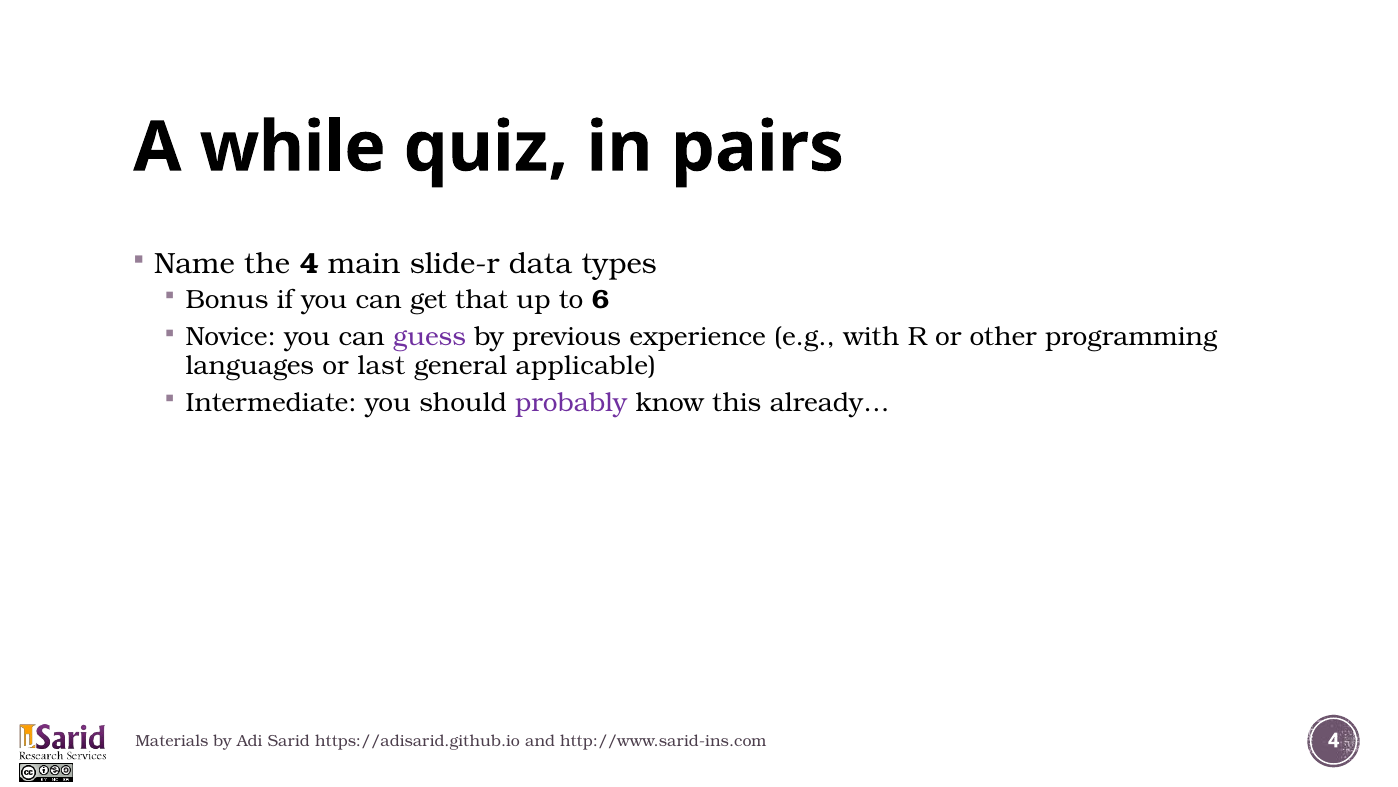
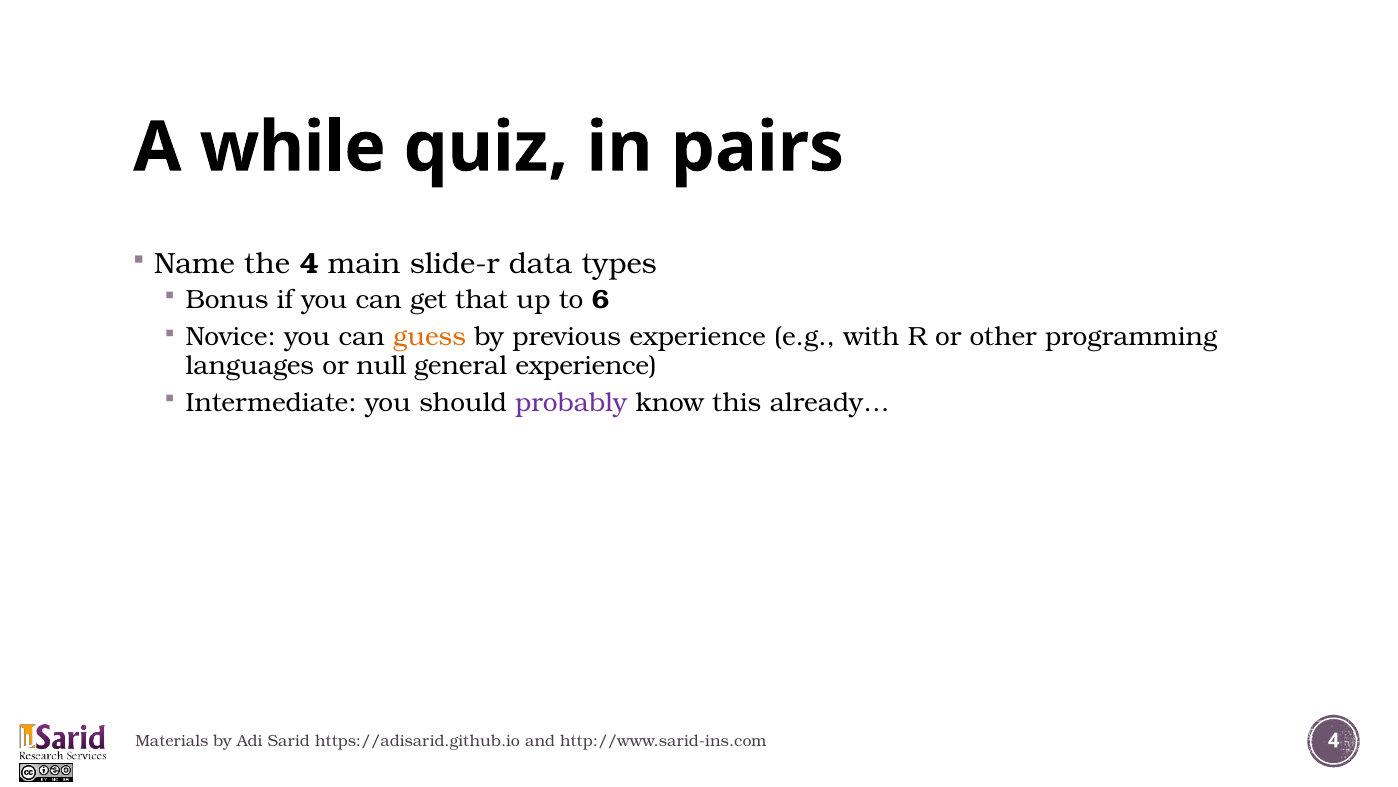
guess colour: purple -> orange
last: last -> null
general applicable: applicable -> experience
